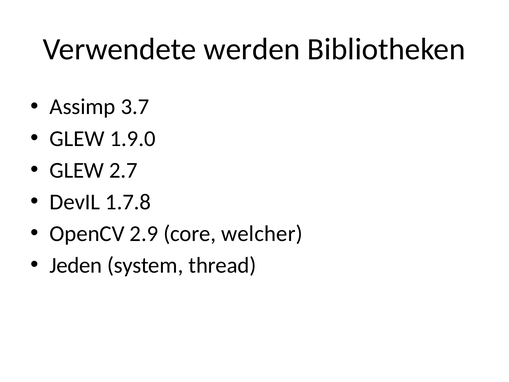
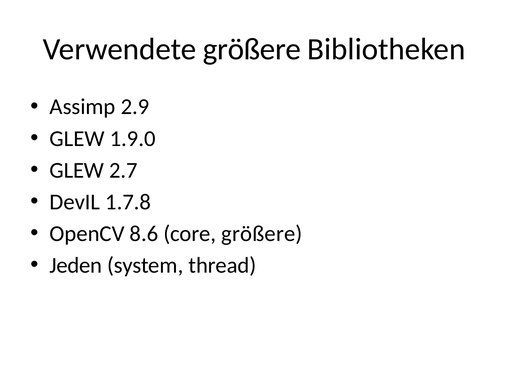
Verwendete werden: werden -> größere
3.7: 3.7 -> 2.9
2.9: 2.9 -> 8.6
core welcher: welcher -> größere
